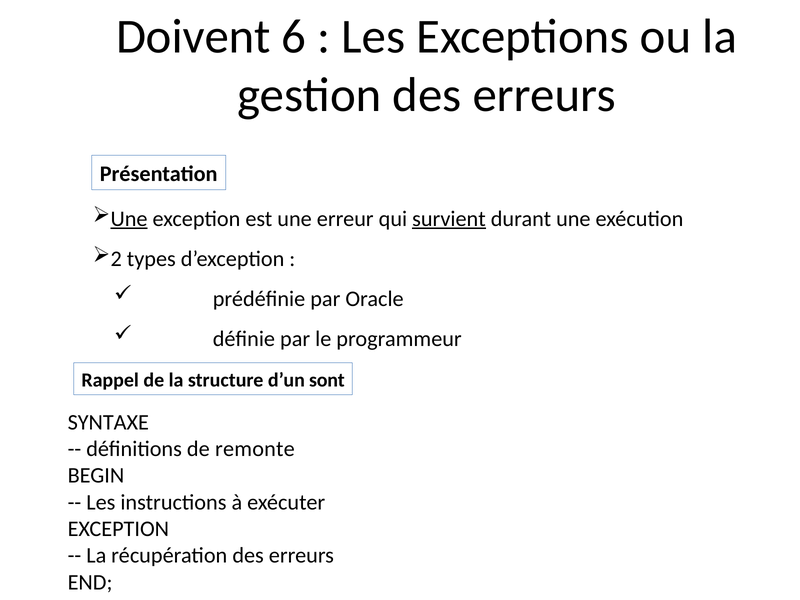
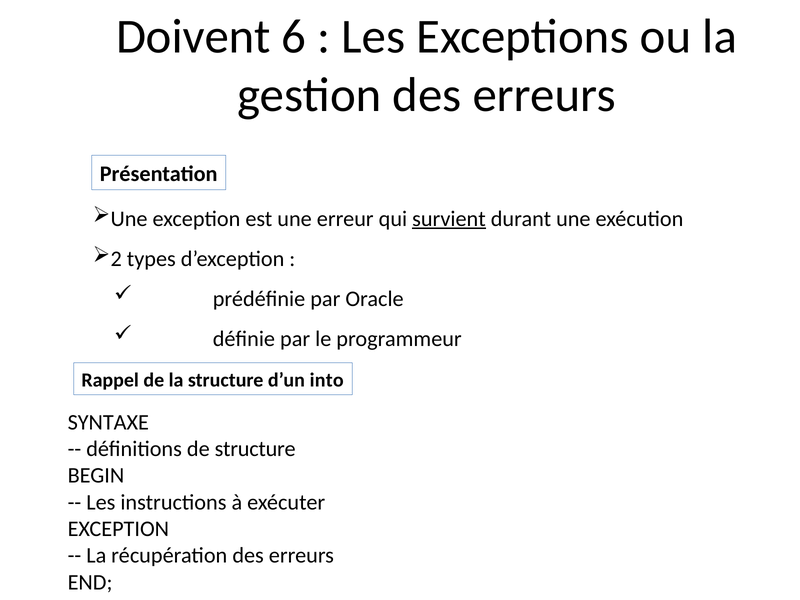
Une at (129, 219) underline: present -> none
sont: sont -> into
de remonte: remonte -> structure
